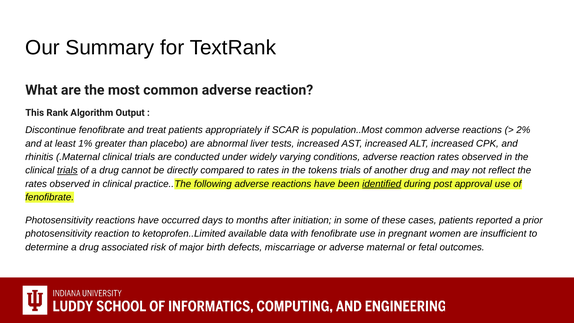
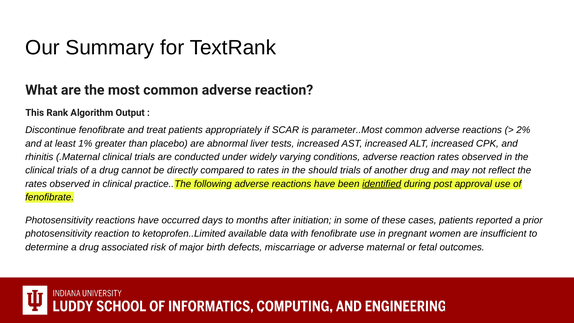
population..Most: population..Most -> parameter..Most
trials at (67, 170) underline: present -> none
tokens: tokens -> should
